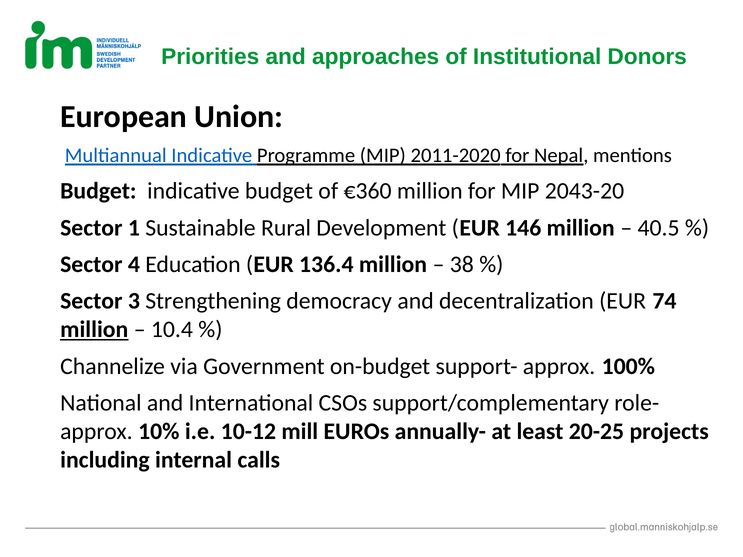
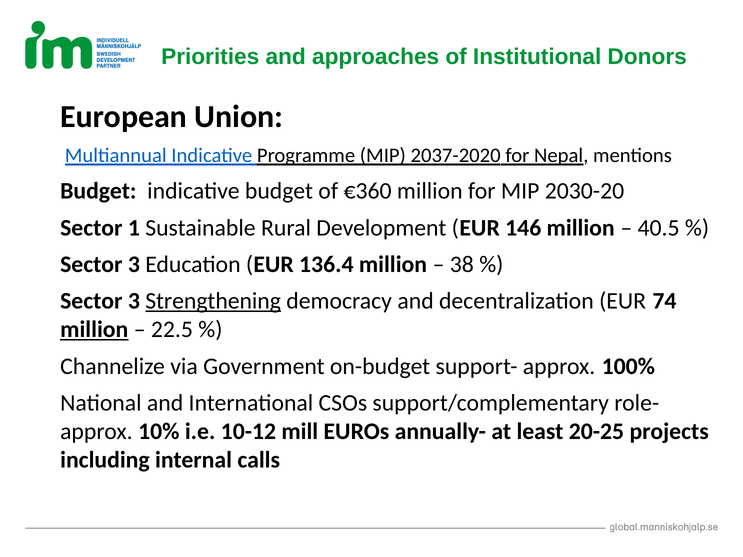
2011-2020: 2011-2020 -> 2037-2020
2043-20: 2043-20 -> 2030-20
4 at (134, 265): 4 -> 3
Strengthening underline: none -> present
10.4: 10.4 -> 22.5
